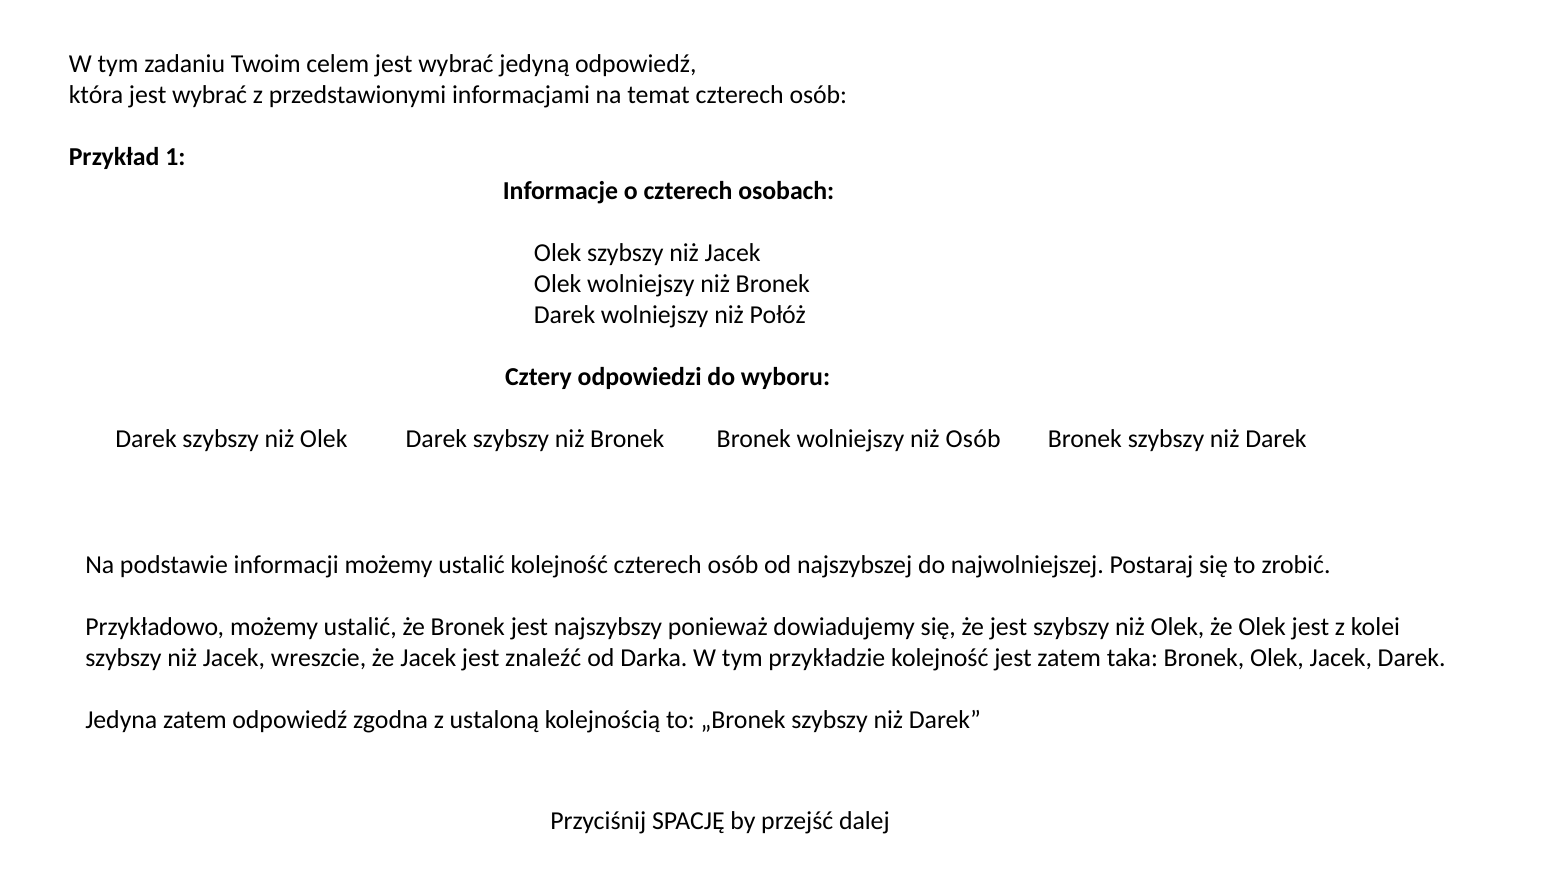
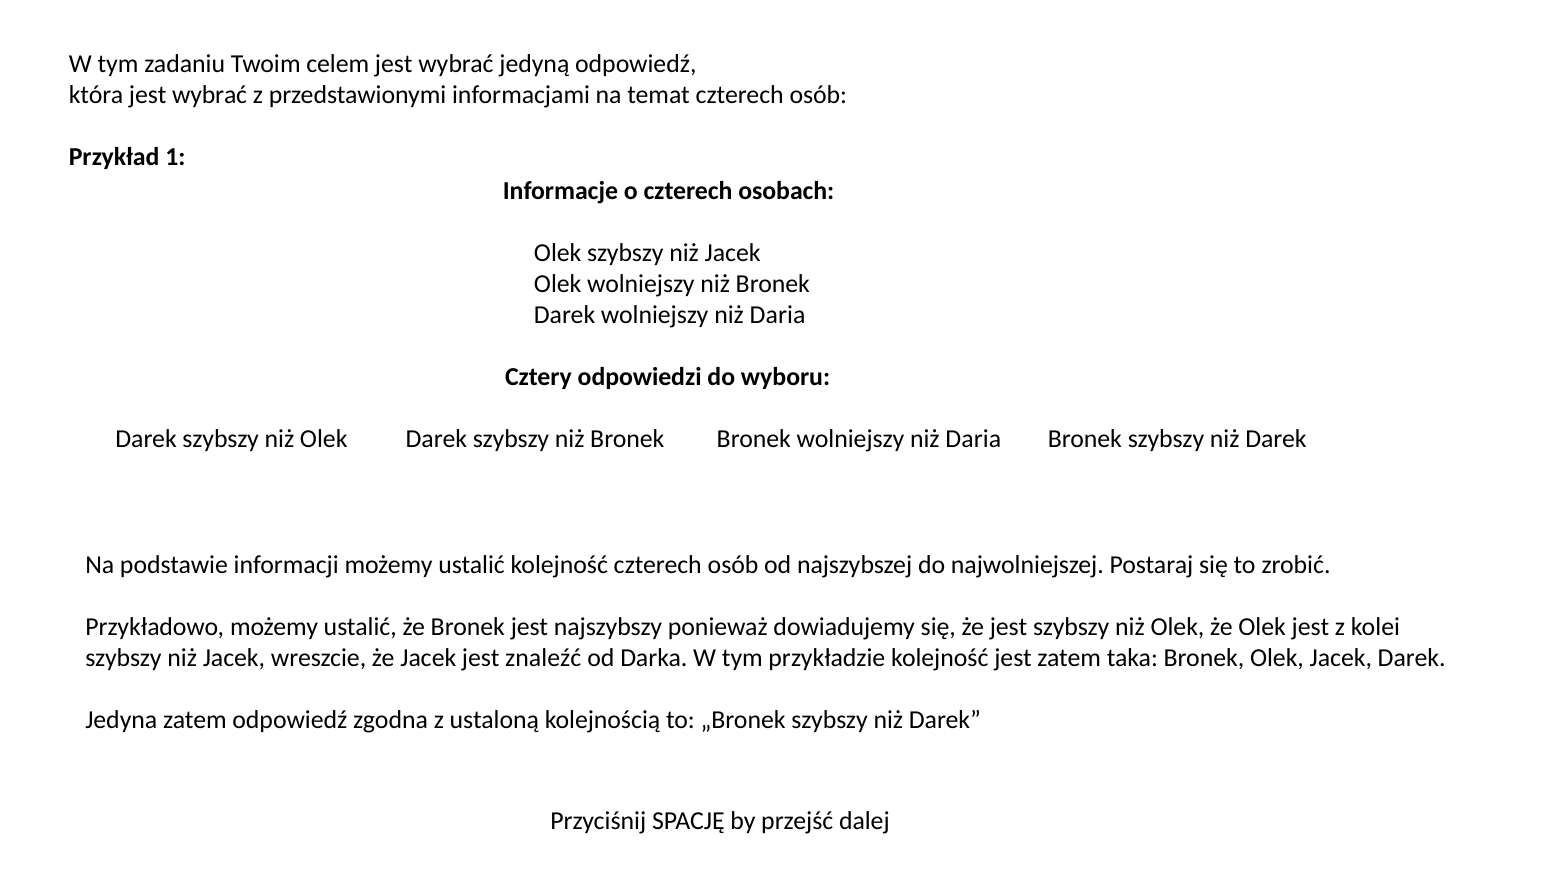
Darek wolniejszy niż Połóż: Połóż -> Daria
Bronek wolniejszy niż Osób: Osób -> Daria
